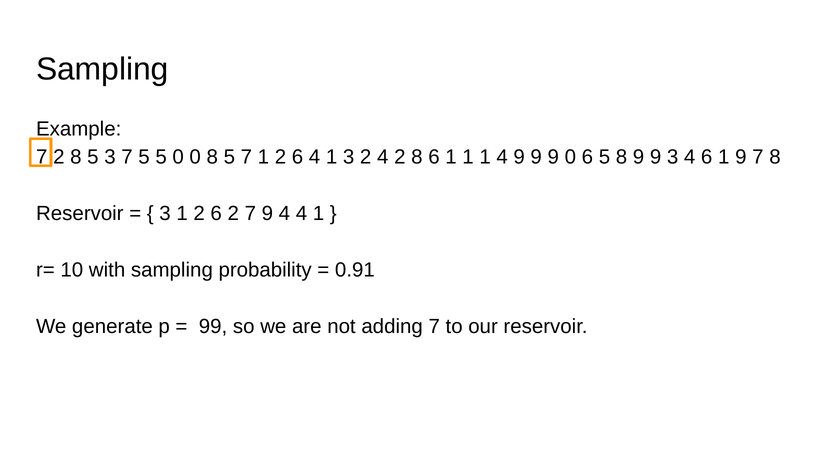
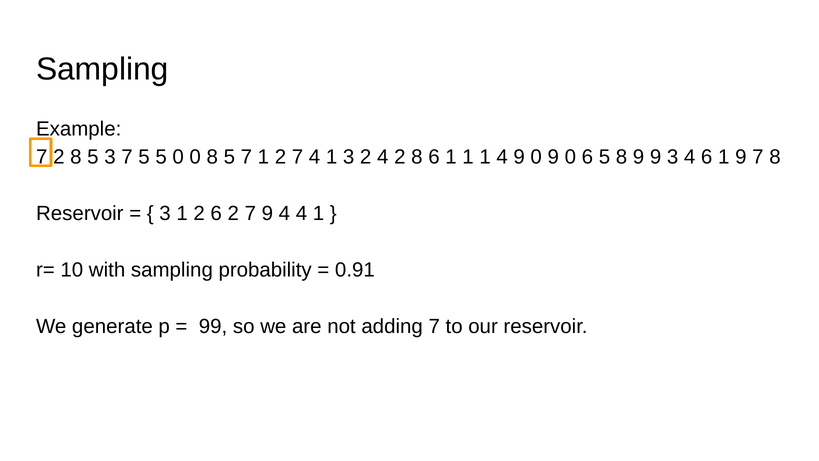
7 1 2 6: 6 -> 7
4 9 9: 9 -> 0
